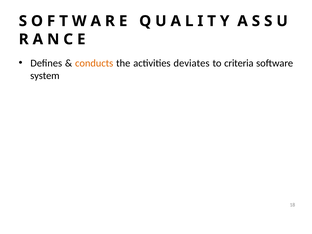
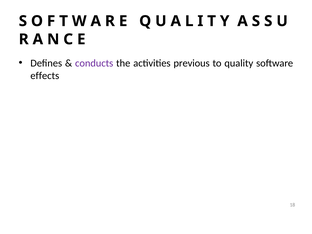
conducts colour: orange -> purple
deviates: deviates -> previous
criteria: criteria -> quality
system: system -> effects
